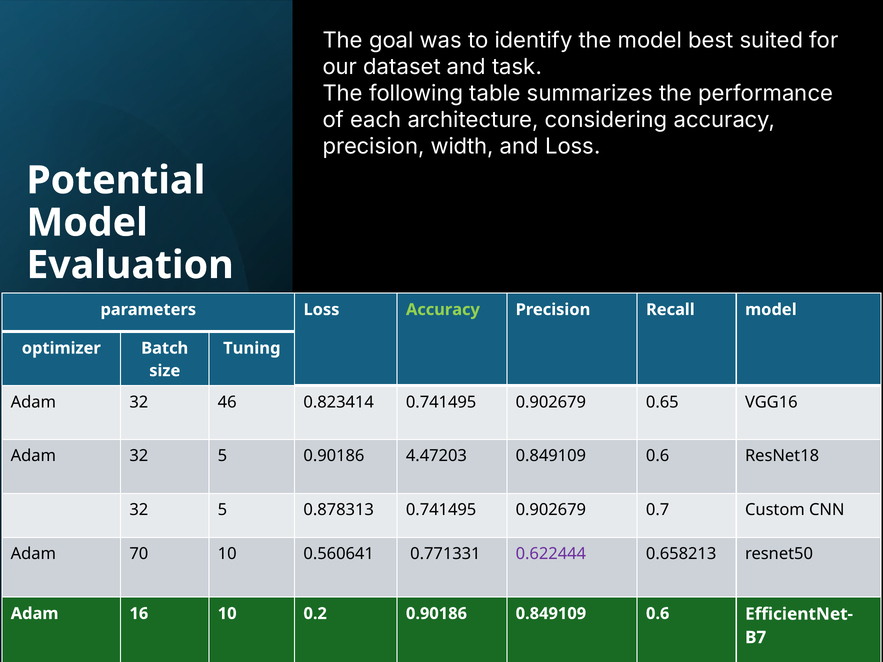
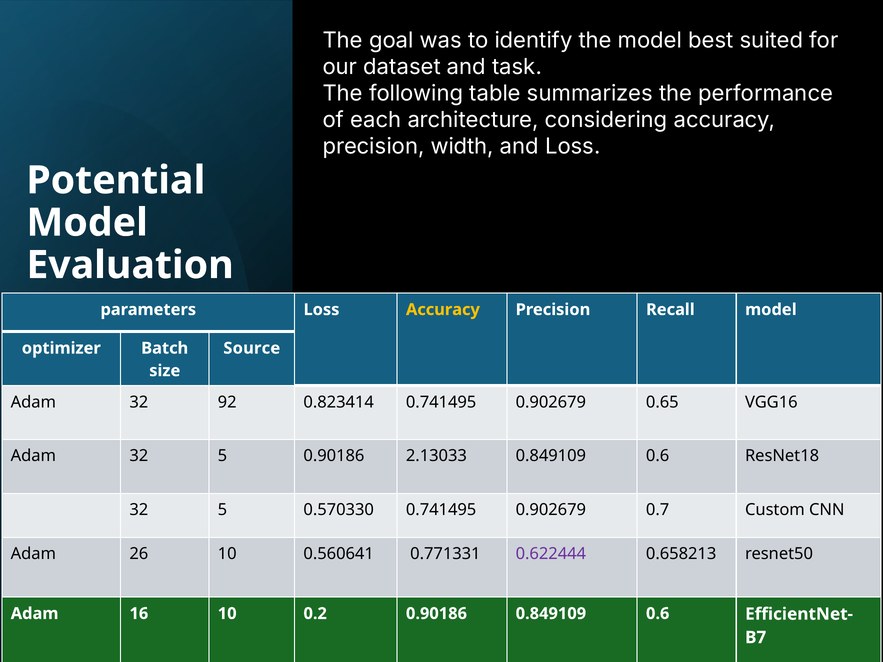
Accuracy at (443, 310) colour: light green -> yellow
Tuning: Tuning -> Source
46: 46 -> 92
4.47203: 4.47203 -> 2.13033
0.878313: 0.878313 -> 0.570330
70: 70 -> 26
